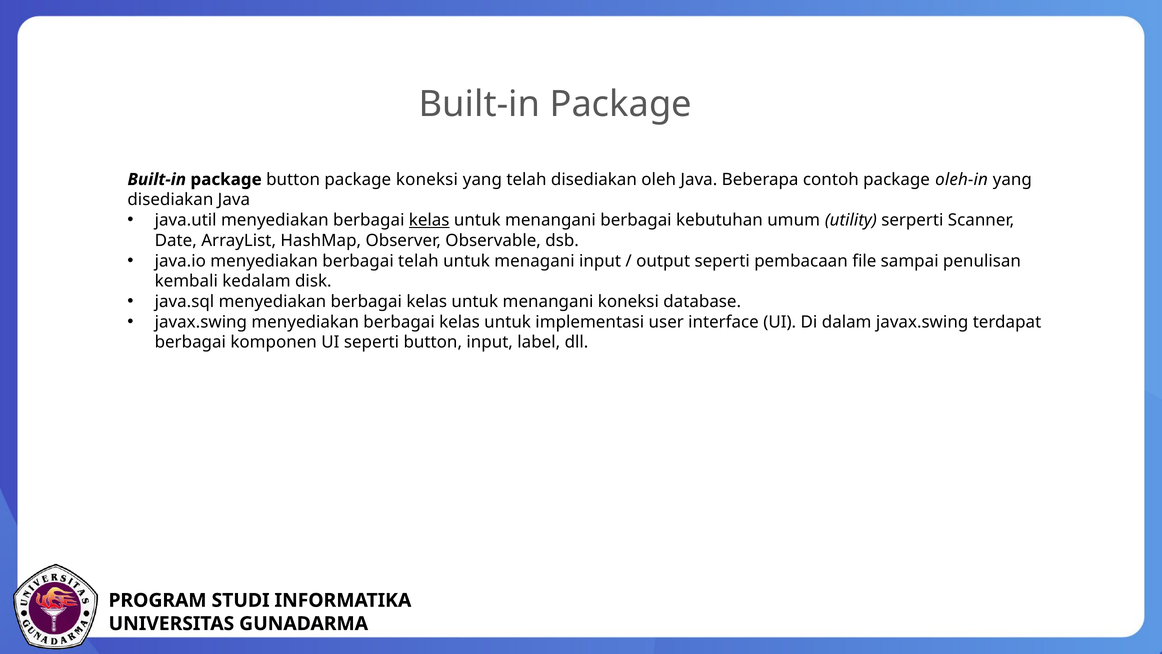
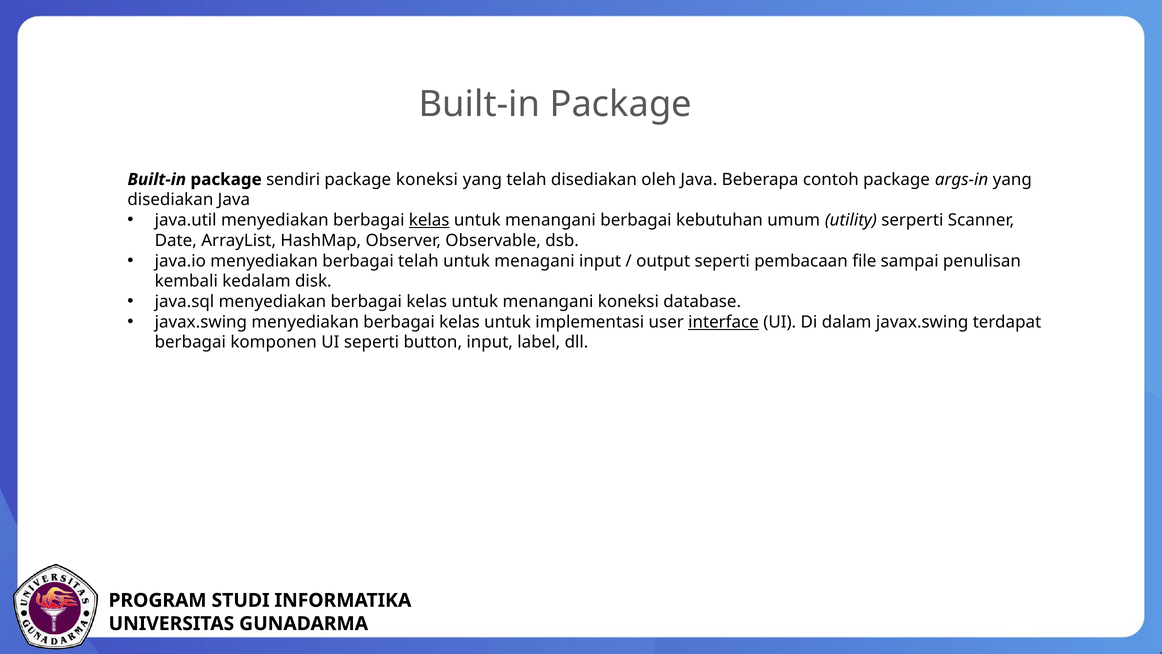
package button: button -> sendiri
oleh-in: oleh-in -> args-in
interface underline: none -> present
